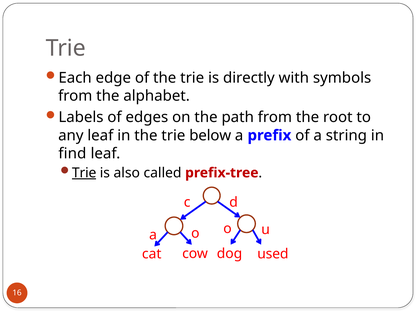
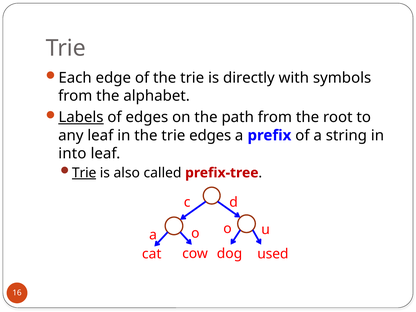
Labels underline: none -> present
trie below: below -> edges
find: find -> into
